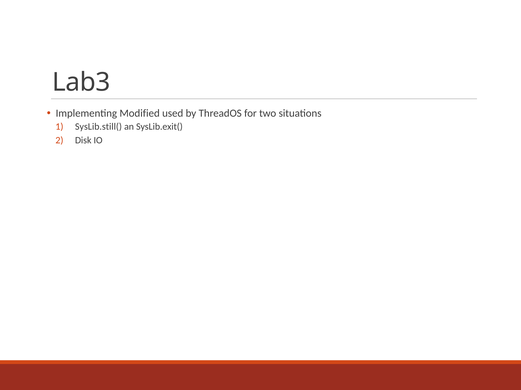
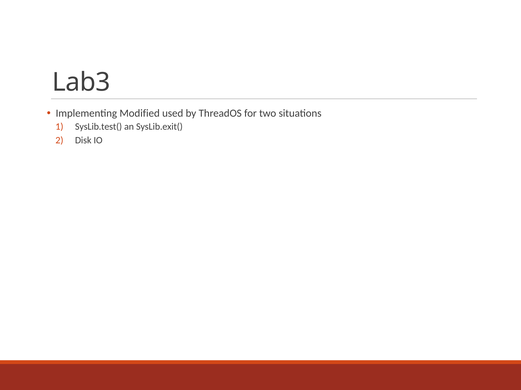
SysLib.still(: SysLib.still( -> SysLib.test(
